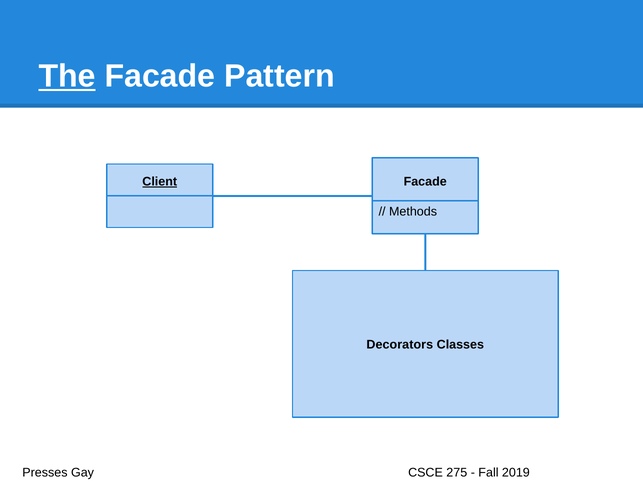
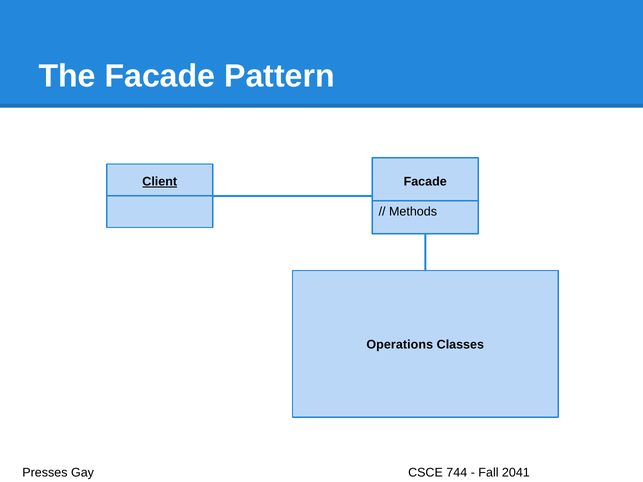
The underline: present -> none
Decorators: Decorators -> Operations
275: 275 -> 744
2019: 2019 -> 2041
